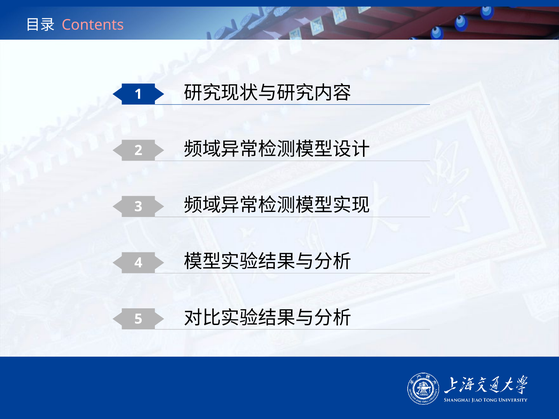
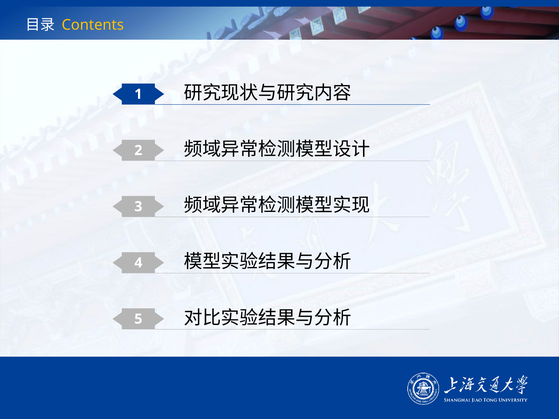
Contents colour: pink -> yellow
